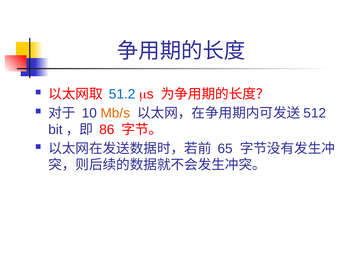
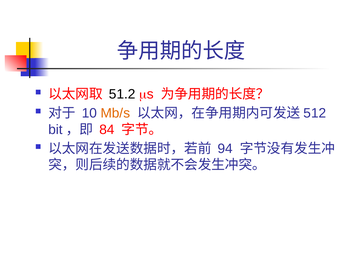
51.2 colour: blue -> black
86: 86 -> 84
65: 65 -> 94
